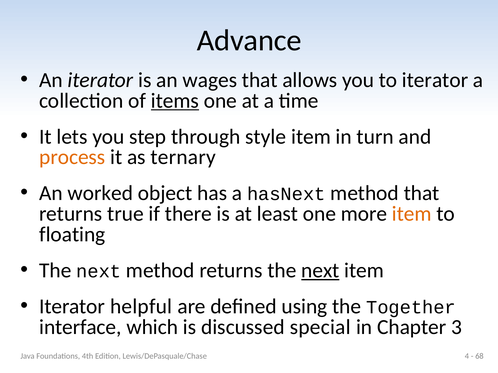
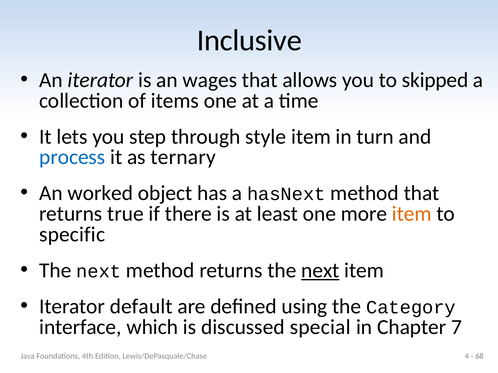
Advance: Advance -> Inclusive
to iterator: iterator -> skipped
items underline: present -> none
process colour: orange -> blue
floating: floating -> specific
helpful: helpful -> default
Together: Together -> Category
3: 3 -> 7
